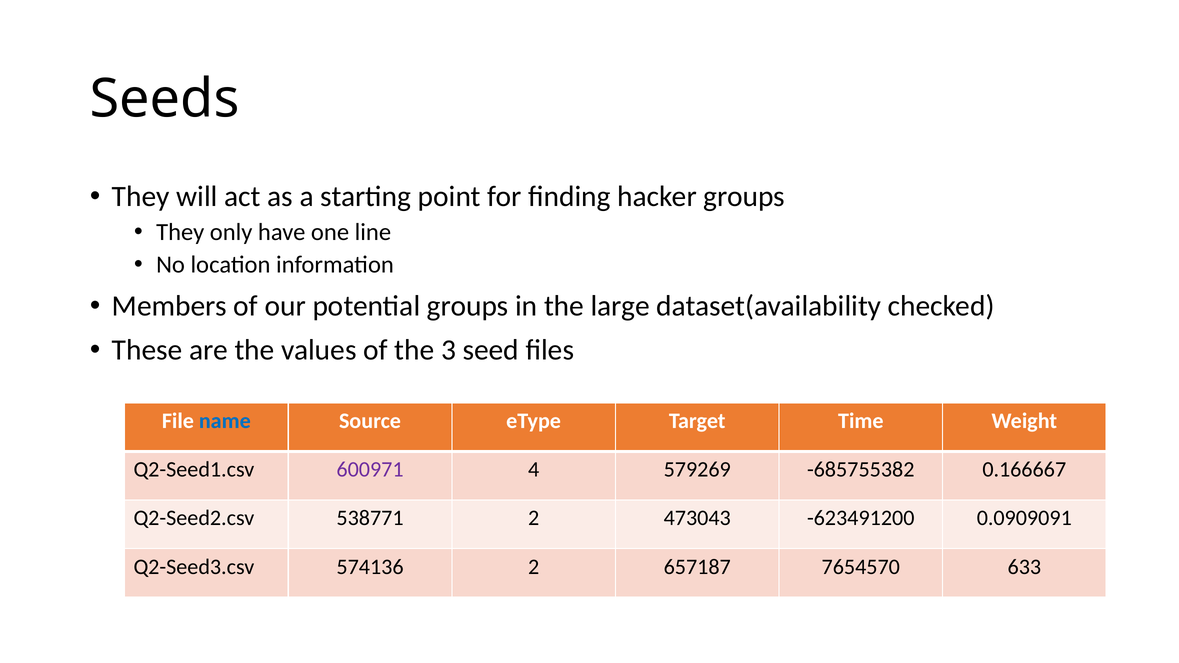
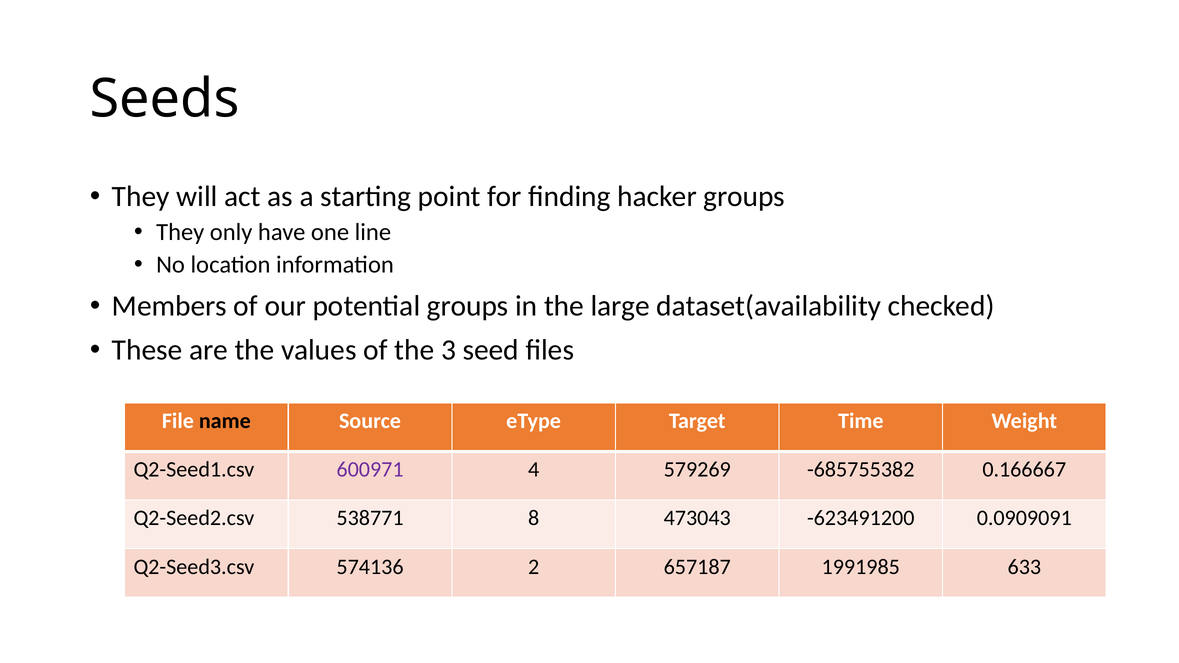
name colour: blue -> black
538771 2: 2 -> 8
7654570: 7654570 -> 1991985
